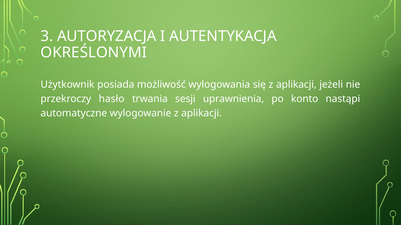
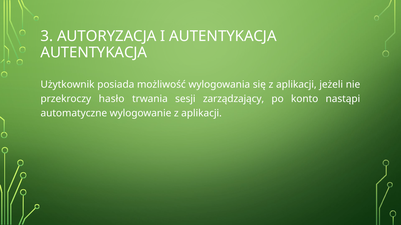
OKREŚLONYMI at (94, 53): OKREŚLONYMI -> AUTENTYKACJA
uprawnienia: uprawnienia -> zarządzający
